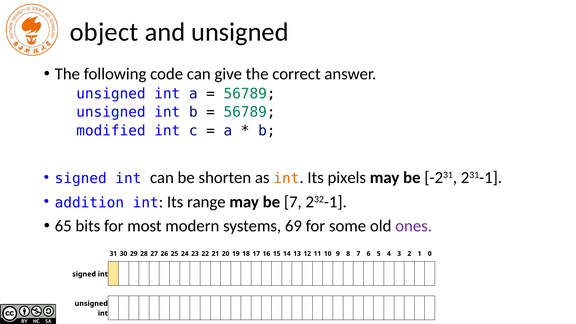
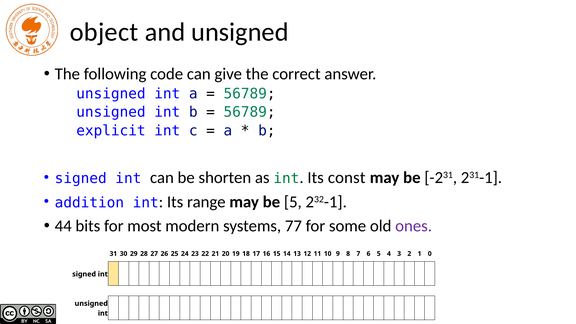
modified: modified -> explicit
int at (286, 179) colour: orange -> green
pixels: pixels -> const
be 7: 7 -> 5
65: 65 -> 44
69: 69 -> 77
